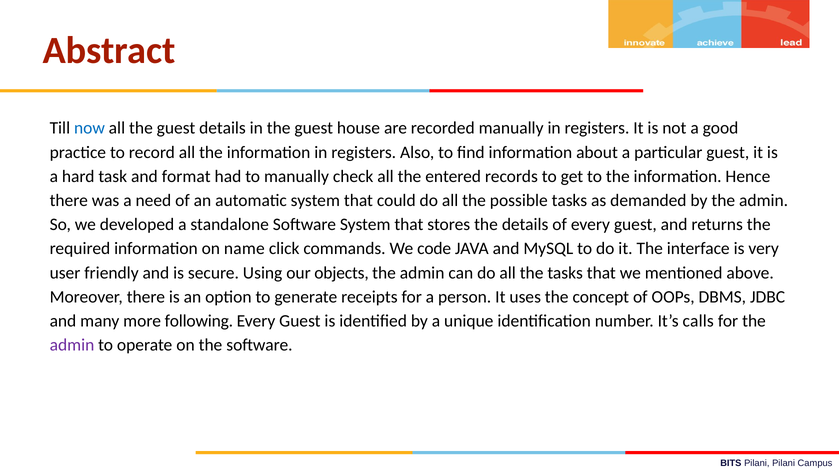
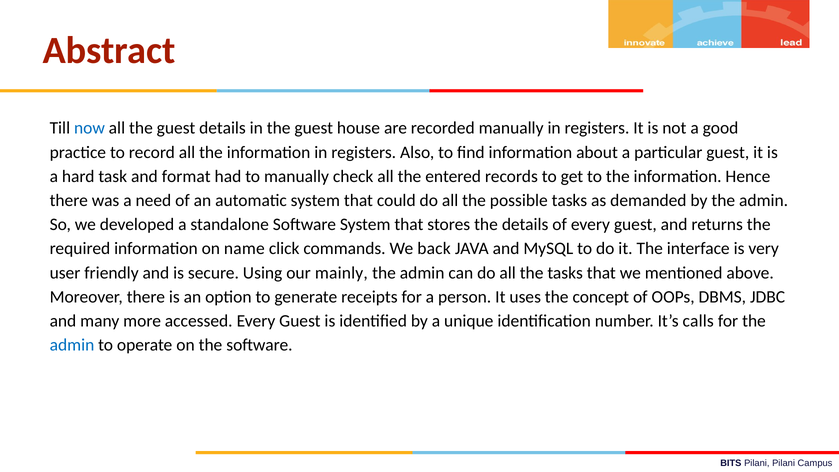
code: code -> back
objects: objects -> mainly
following: following -> accessed
admin at (72, 345) colour: purple -> blue
